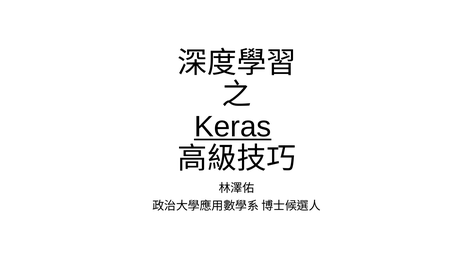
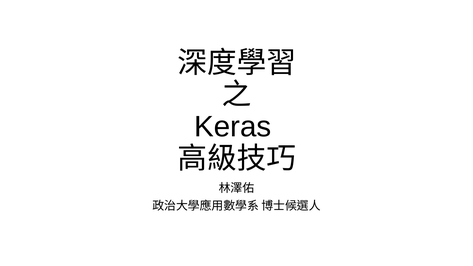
Keras underline: present -> none
